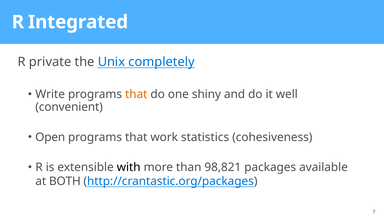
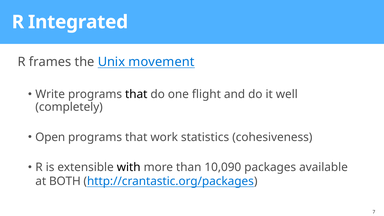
private: private -> frames
completely: completely -> movement
that at (136, 94) colour: orange -> black
shiny: shiny -> flight
convenient: convenient -> completely
98,821: 98,821 -> 10,090
